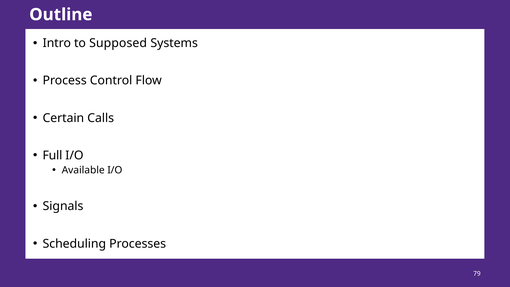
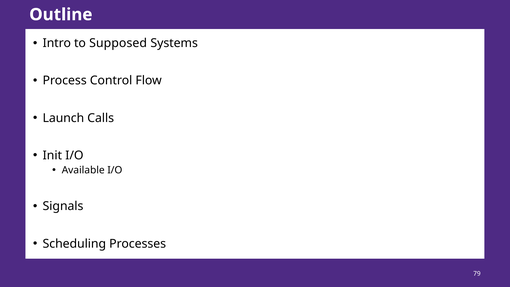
Certain: Certain -> Launch
Full: Full -> Init
